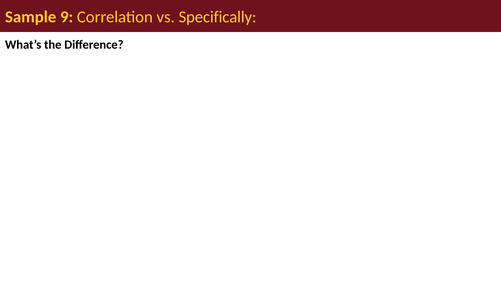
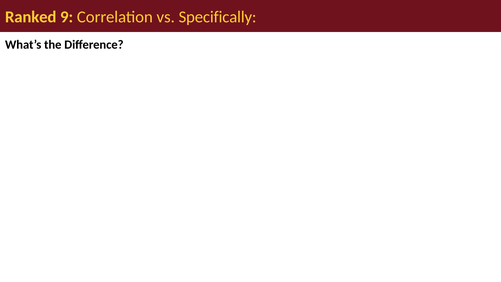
Sample: Sample -> Ranked
